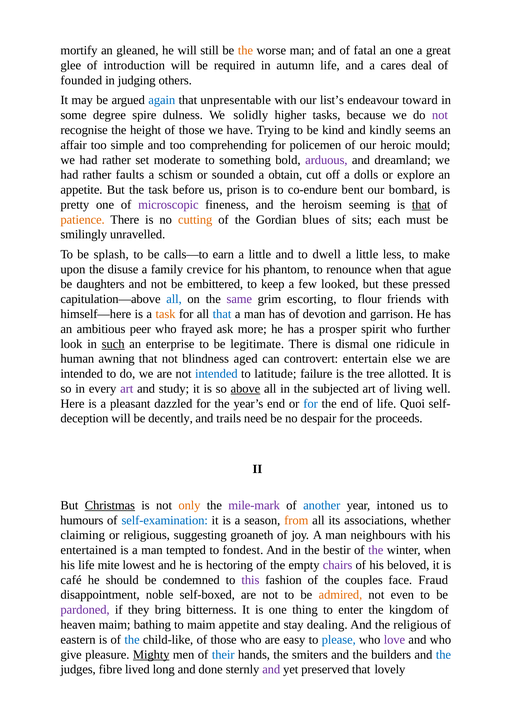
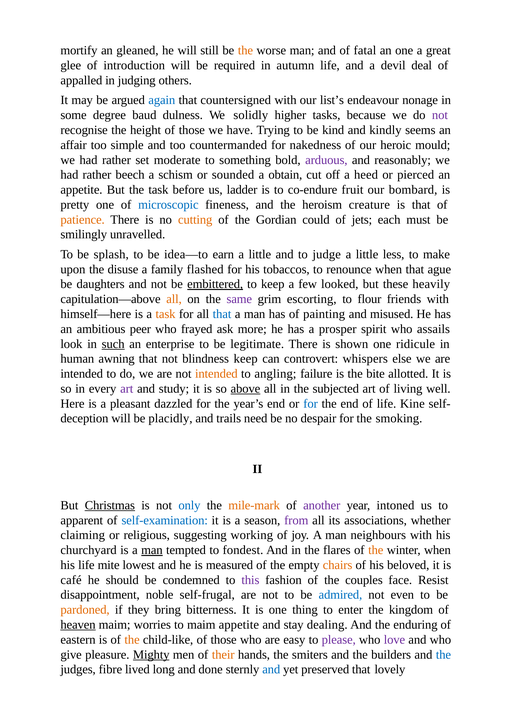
cares: cares -> devil
founded: founded -> appalled
unpresentable: unpresentable -> countersigned
toward: toward -> nonage
spire: spire -> baud
comprehending: comprehending -> countermanded
policemen: policemen -> nakedness
dreamland: dreamland -> reasonably
faults: faults -> beech
dolls: dolls -> heed
explore: explore -> pierced
prison: prison -> ladder
bent: bent -> fruit
microscopic colour: purple -> blue
seeming: seeming -> creature
that at (421, 205) underline: present -> none
blues: blues -> could
sits: sits -> jets
calls—to: calls—to -> idea—to
dwell: dwell -> judge
crevice: crevice -> flashed
phantom: phantom -> tobaccos
embittered underline: none -> present
pressed: pressed -> heavily
all at (174, 299) colour: blue -> orange
devotion: devotion -> painting
garrison: garrison -> misused
further: further -> assails
dismal: dismal -> shown
blindness aged: aged -> keep
entertain: entertain -> whispers
intended at (216, 374) colour: blue -> orange
latitude: latitude -> angling
tree: tree -> bite
Quoi: Quoi -> Kine
decently: decently -> placidly
proceeds: proceeds -> smoking
only colour: orange -> blue
mile-mark colour: purple -> orange
another colour: blue -> purple
humours: humours -> apparent
from colour: orange -> purple
groaneth: groaneth -> working
entertained: entertained -> churchyard
man at (152, 550) underline: none -> present
bestir: bestir -> flares
the at (376, 550) colour: purple -> orange
hectoring: hectoring -> measured
chairs colour: purple -> orange
Fraud: Fraud -> Resist
self-boxed: self-boxed -> self-frugal
admired colour: orange -> blue
pardoned colour: purple -> orange
heaven underline: none -> present
bathing: bathing -> worries
the religious: religious -> enduring
the at (132, 640) colour: blue -> orange
please colour: blue -> purple
their colour: blue -> orange
and at (271, 670) colour: purple -> blue
